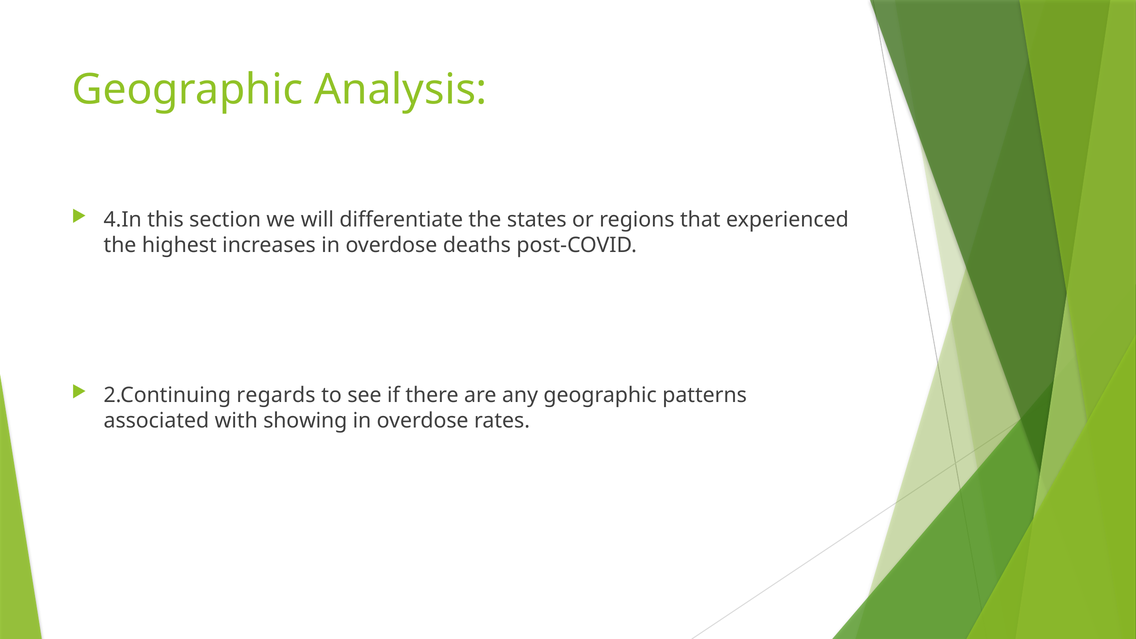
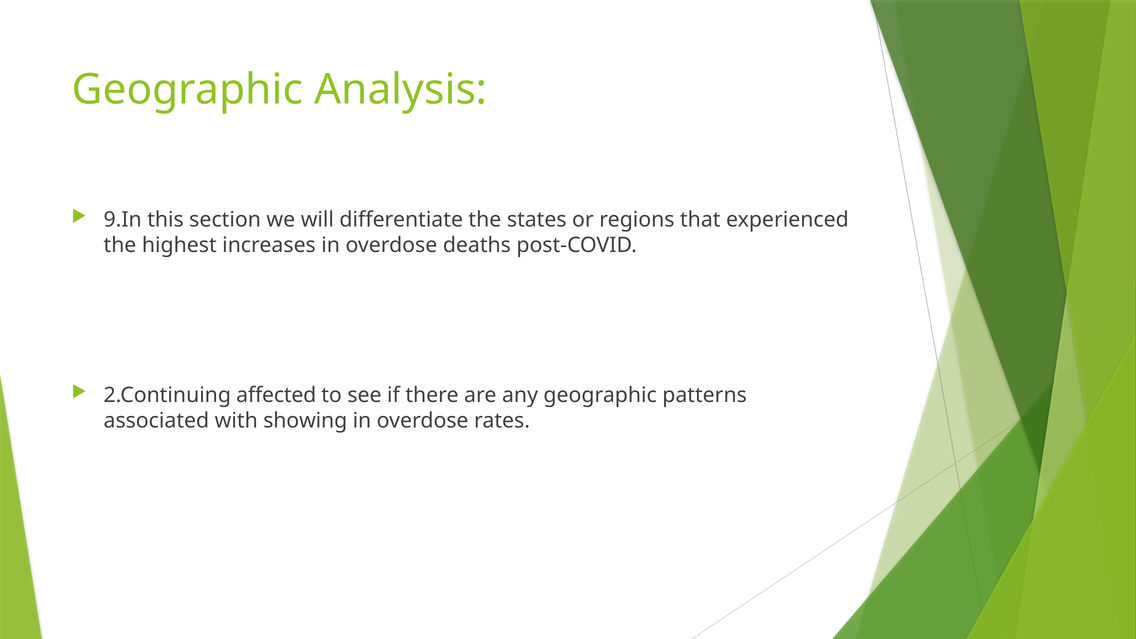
4.In: 4.In -> 9.In
regards: regards -> affected
